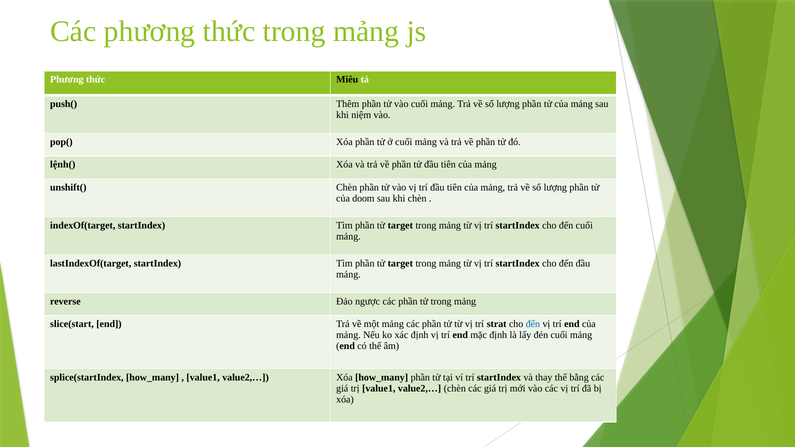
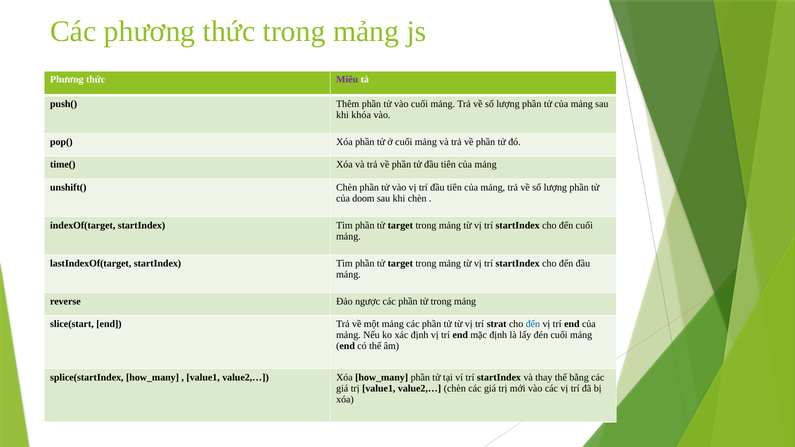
Miêu colour: black -> purple
niệm: niệm -> khóa
lệnh(: lệnh( -> time(
